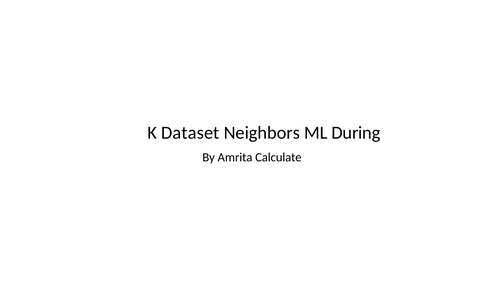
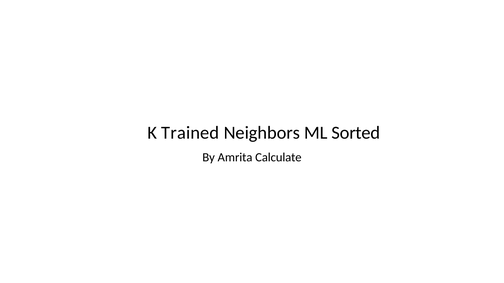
Dataset: Dataset -> Trained
During: During -> Sorted
